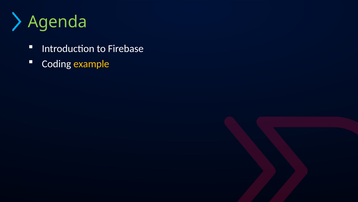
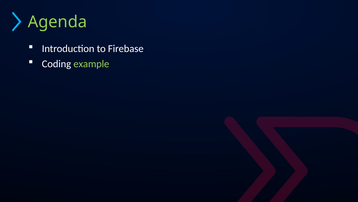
example colour: yellow -> light green
